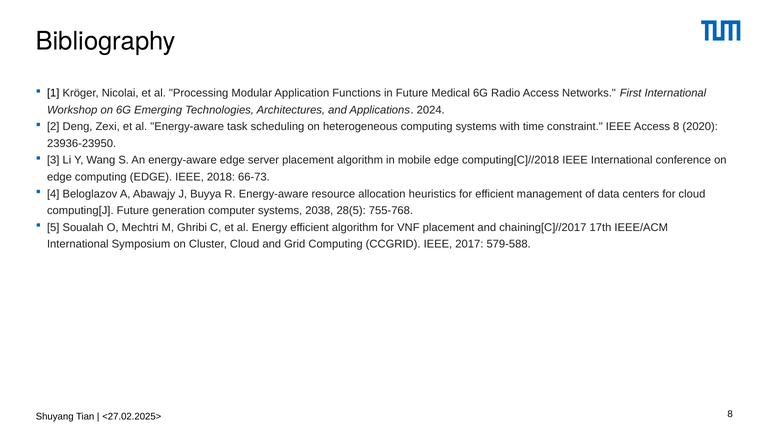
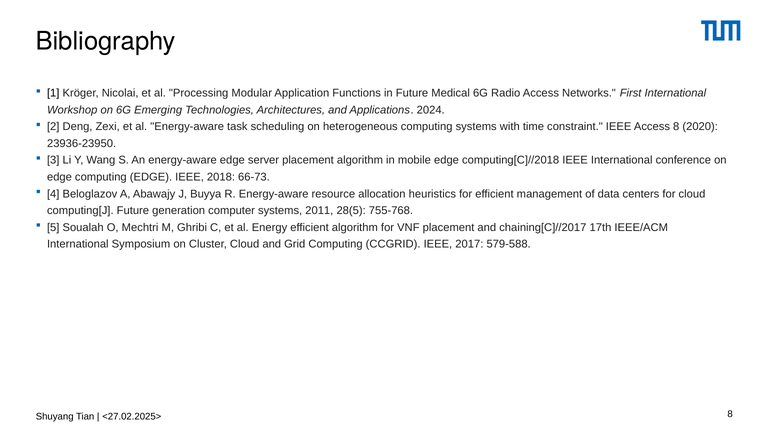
2038: 2038 -> 2011
